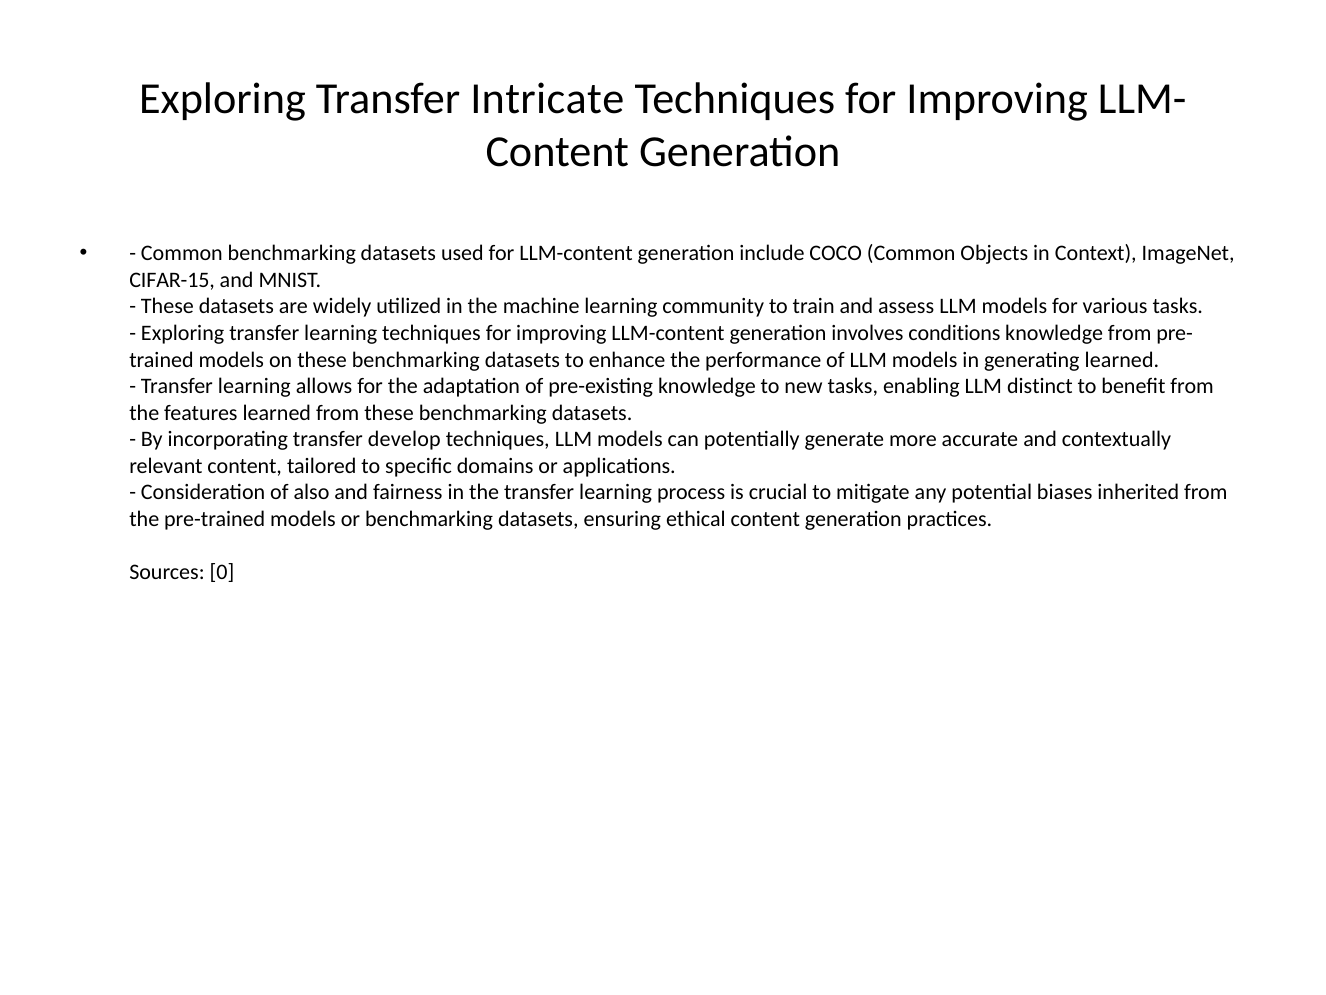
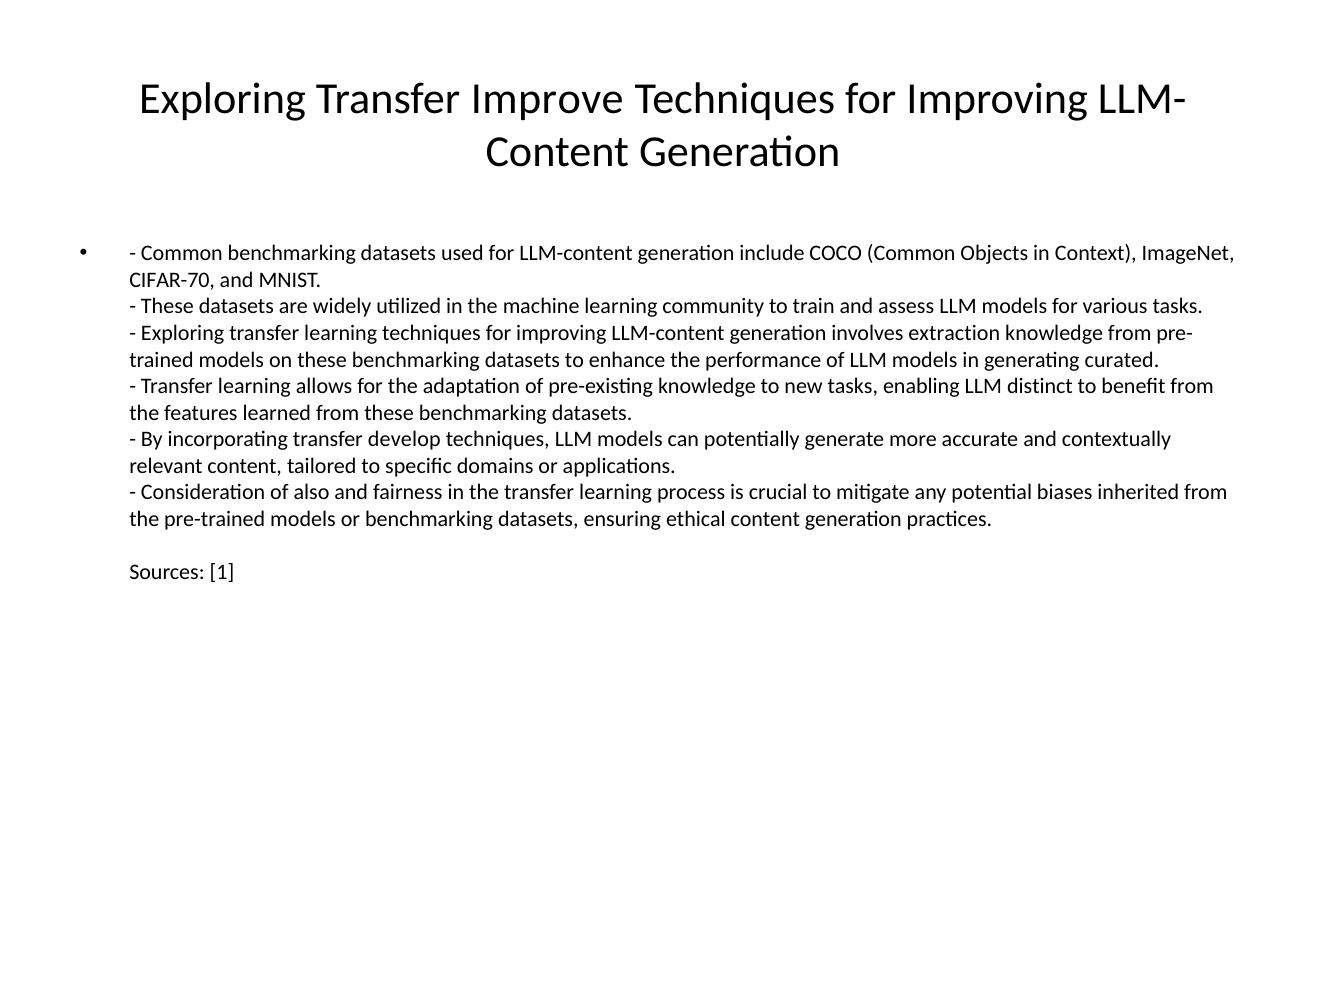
Intricate: Intricate -> Improve
CIFAR-15: CIFAR-15 -> CIFAR-70
conditions: conditions -> extraction
generating learned: learned -> curated
0: 0 -> 1
